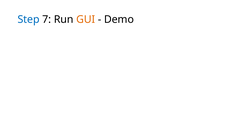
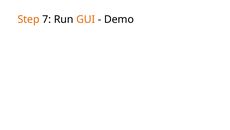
Step colour: blue -> orange
